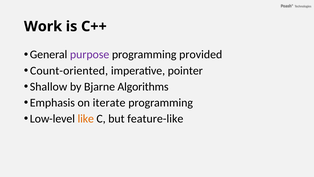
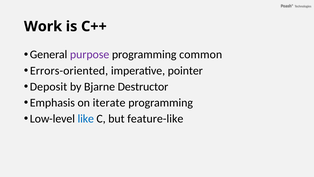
provided: provided -> common
Count-oriented: Count-oriented -> Errors-oriented
Shallow: Shallow -> Deposit
Algorithms: Algorithms -> Destructor
like colour: orange -> blue
